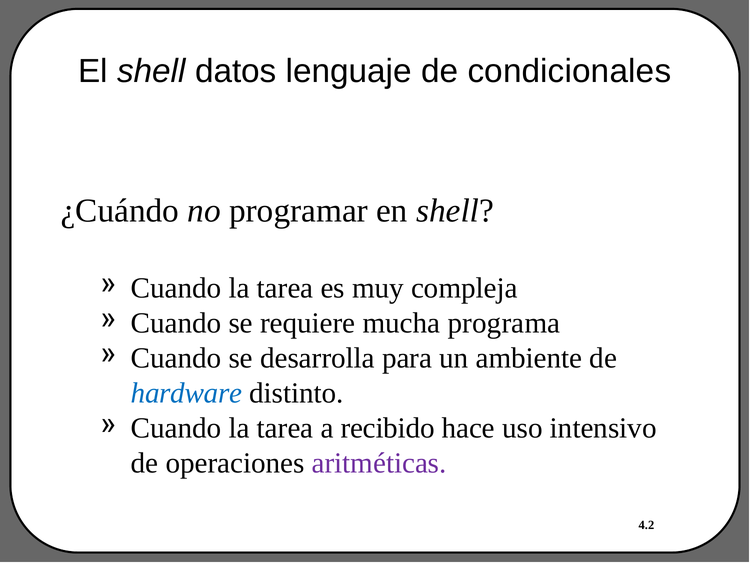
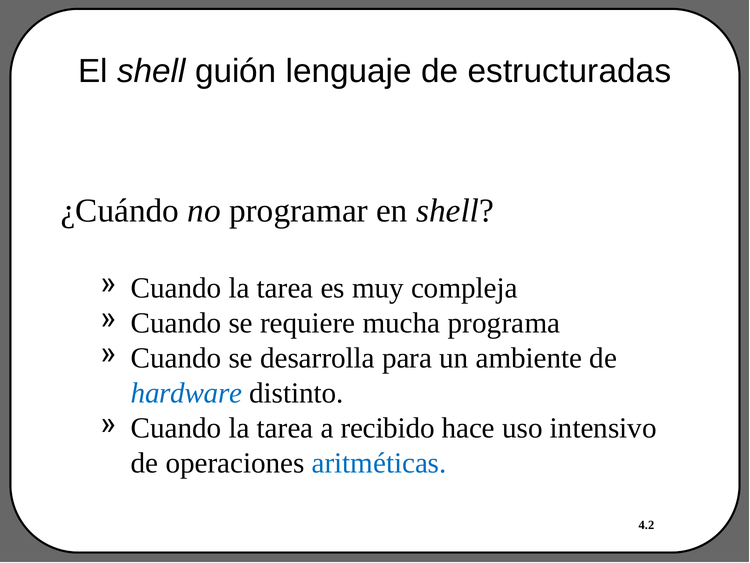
datos: datos -> guión
condicionales: condicionales -> estructuradas
aritméticas colour: purple -> blue
